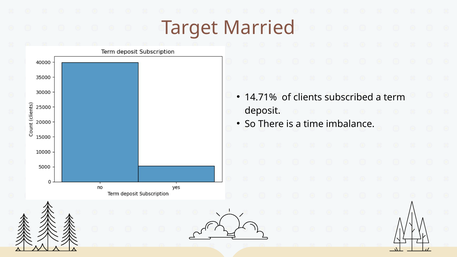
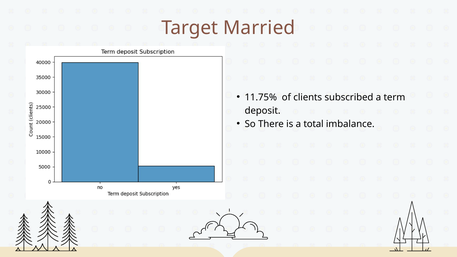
14.71%: 14.71% -> 11.75%
time: time -> total
